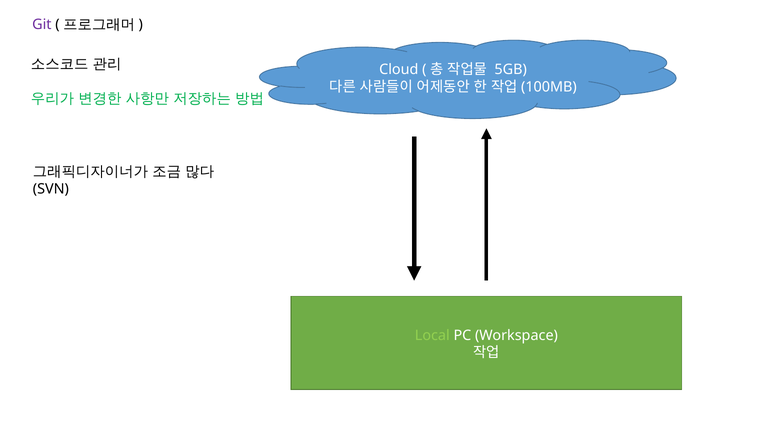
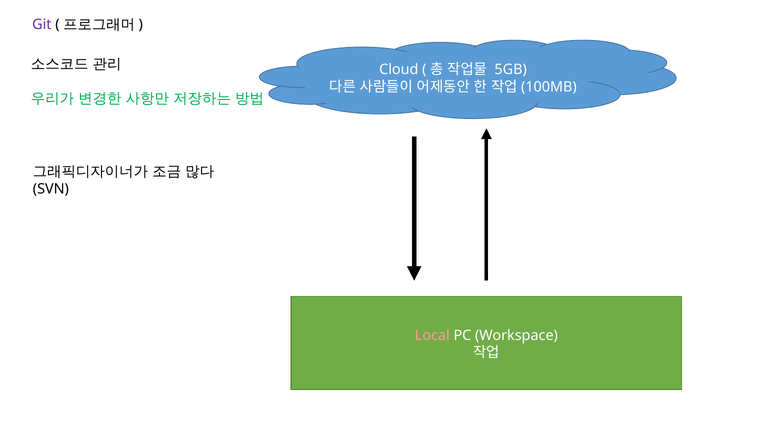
Local colour: light green -> pink
